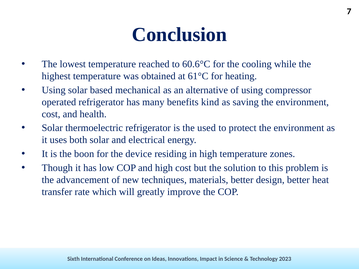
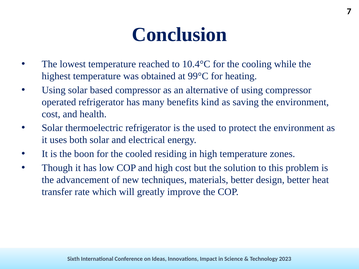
60.6°C: 60.6°C -> 10.4°C
61°C: 61°C -> 99°C
based mechanical: mechanical -> compressor
device: device -> cooled
